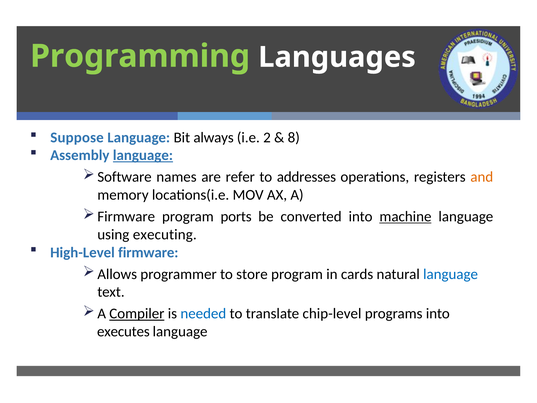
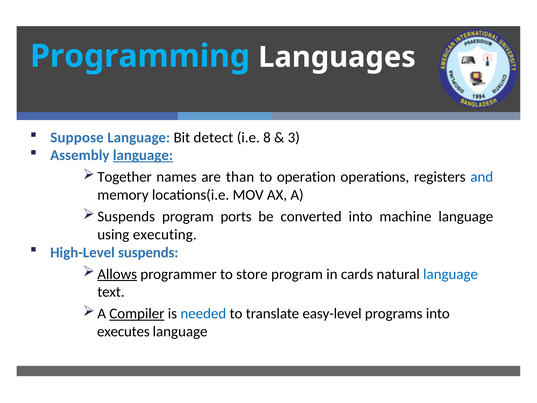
Programming colour: light green -> light blue
always: always -> detect
2: 2 -> 8
8: 8 -> 3
Software: Software -> Together
refer: refer -> than
addresses: addresses -> operation
and colour: orange -> blue
Firmware at (126, 216): Firmware -> Suspends
machine underline: present -> none
High-Level firmware: firmware -> suspends
Allows underline: none -> present
chip-level: chip-level -> easy-level
